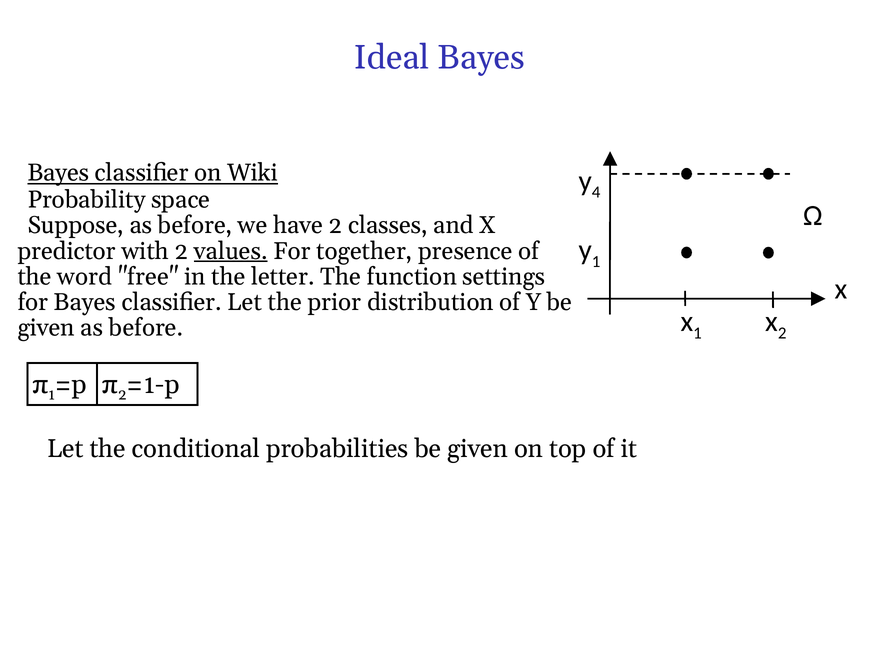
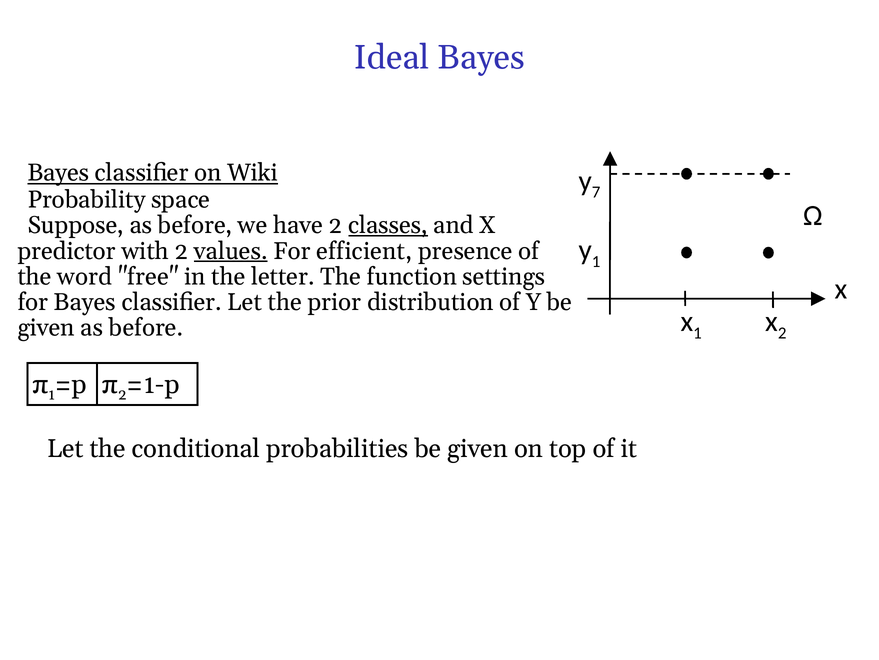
4: 4 -> 7
classes underline: none -> present
together: together -> efficient
